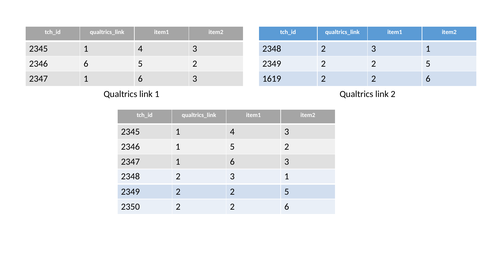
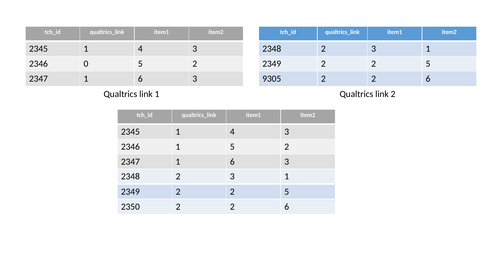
2346 6: 6 -> 0
1619: 1619 -> 9305
